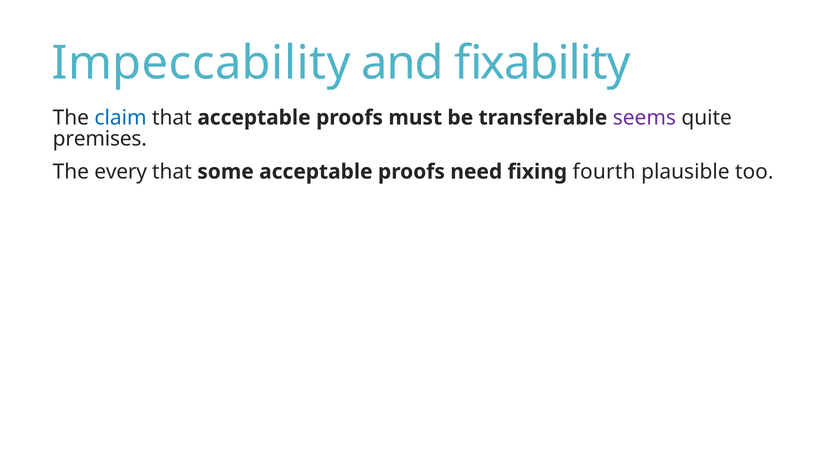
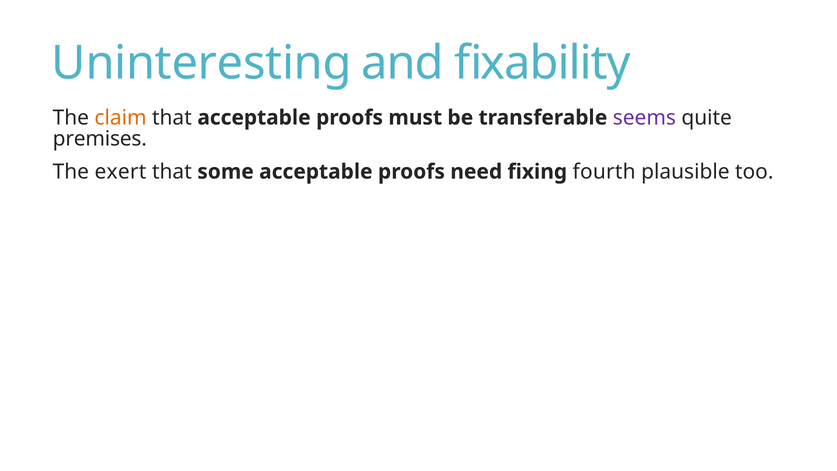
Impeccability: Impeccability -> Uninteresting
claim colour: blue -> orange
every: every -> exert
